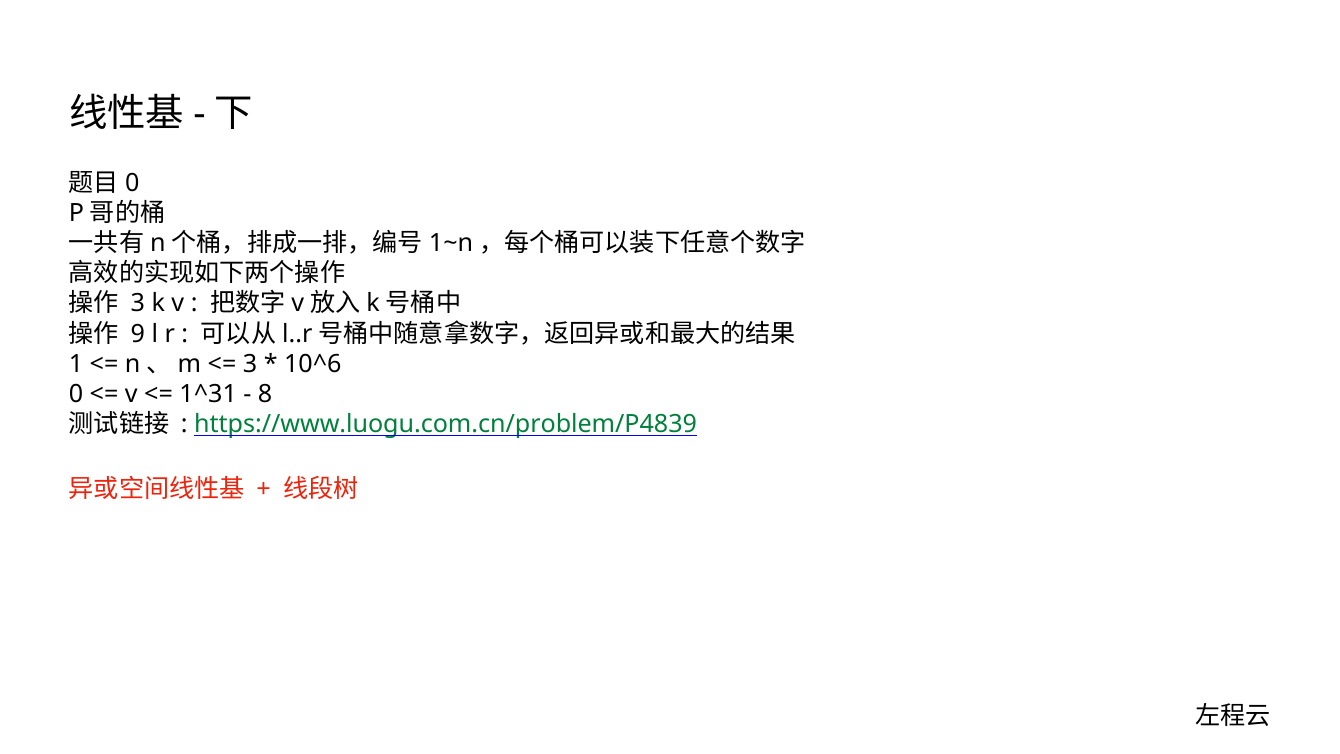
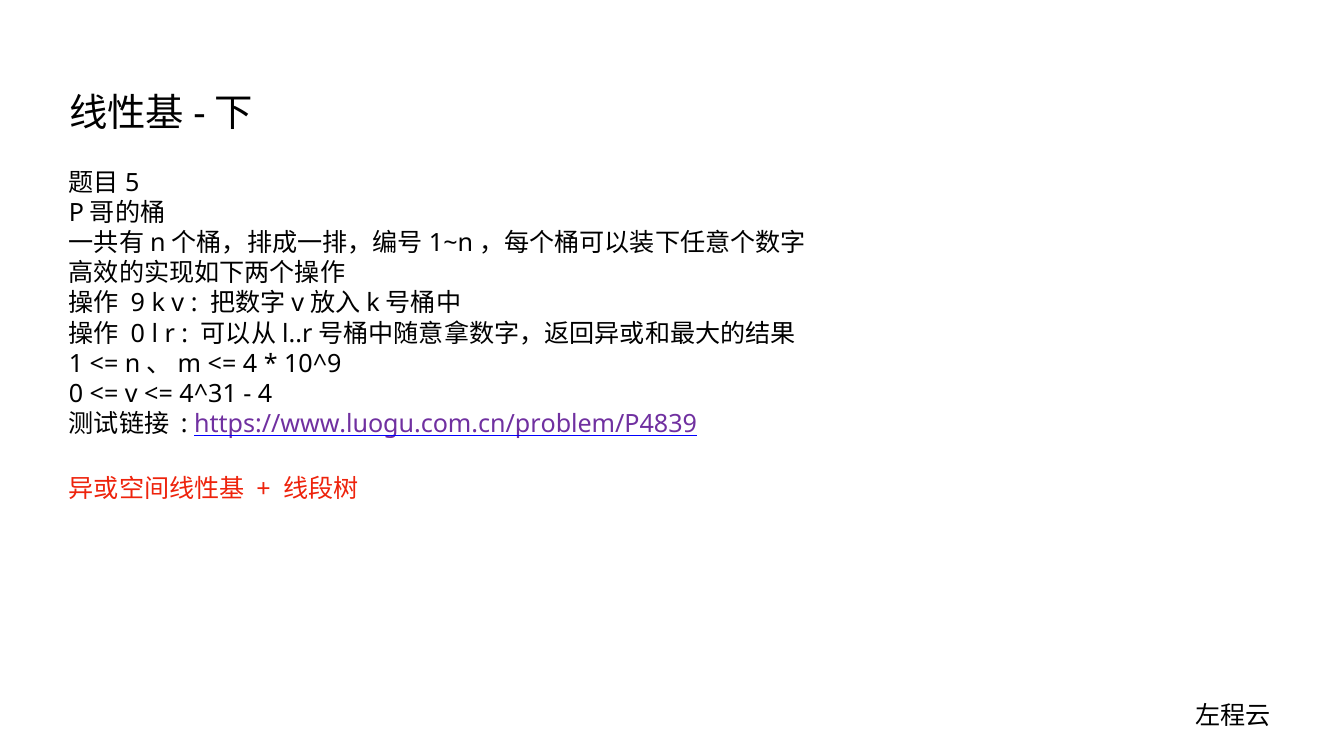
0 at (132, 183): 0 -> 5
3 at (138, 304): 3 -> 9
9 at (138, 334): 9 -> 0
3 at (250, 364): 3 -> 4
10^6: 10^6 -> 10^9
1^31: 1^31 -> 4^31
8 at (265, 394): 8 -> 4
https://www.luogu.com.cn/problem/P4839 colour: green -> purple
